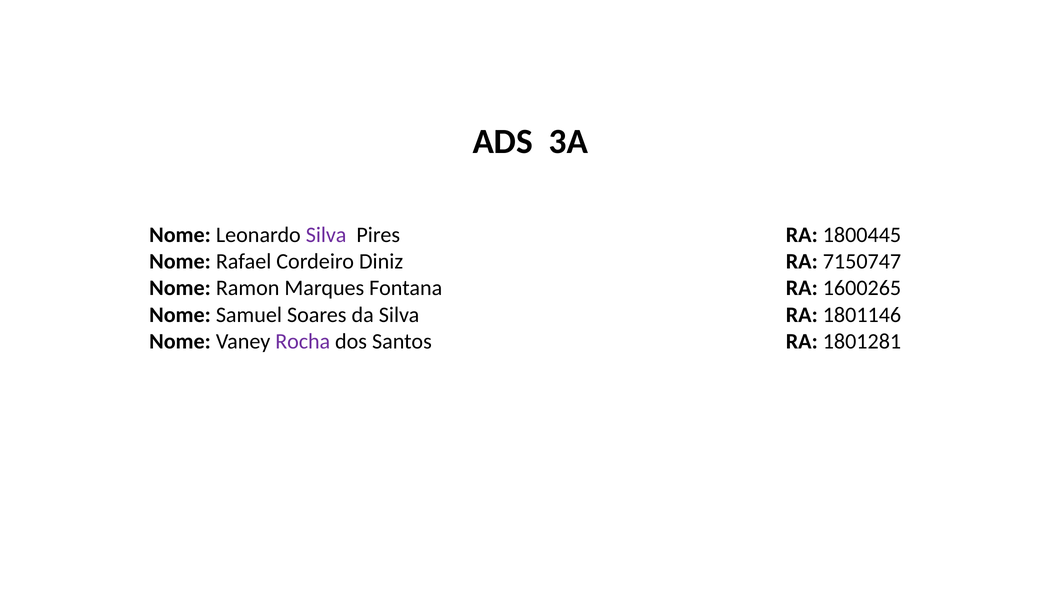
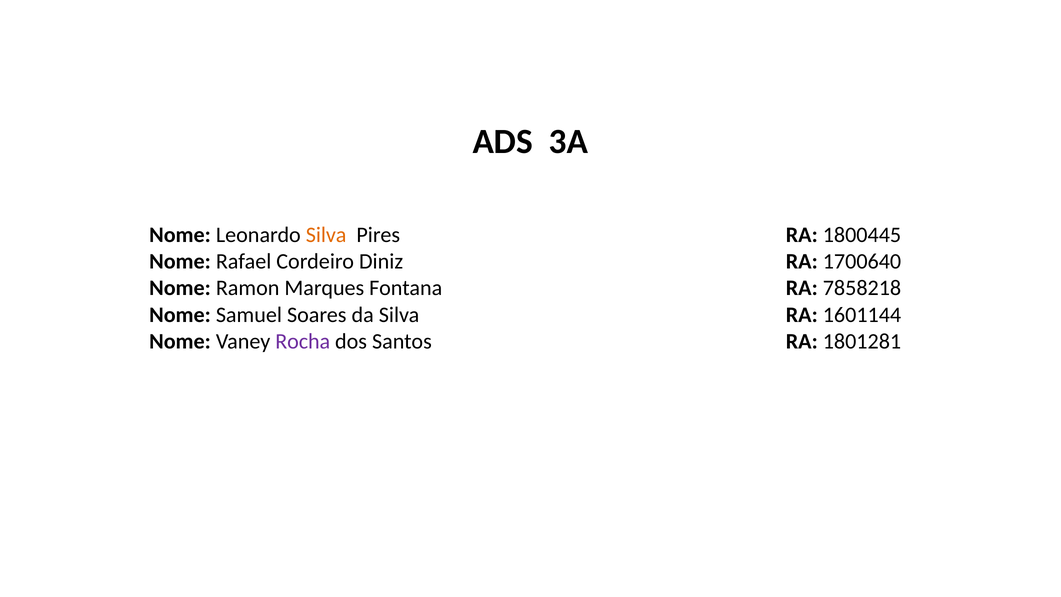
Silva at (326, 235) colour: purple -> orange
7150747: 7150747 -> 1700640
1600265: 1600265 -> 7858218
1801146: 1801146 -> 1601144
